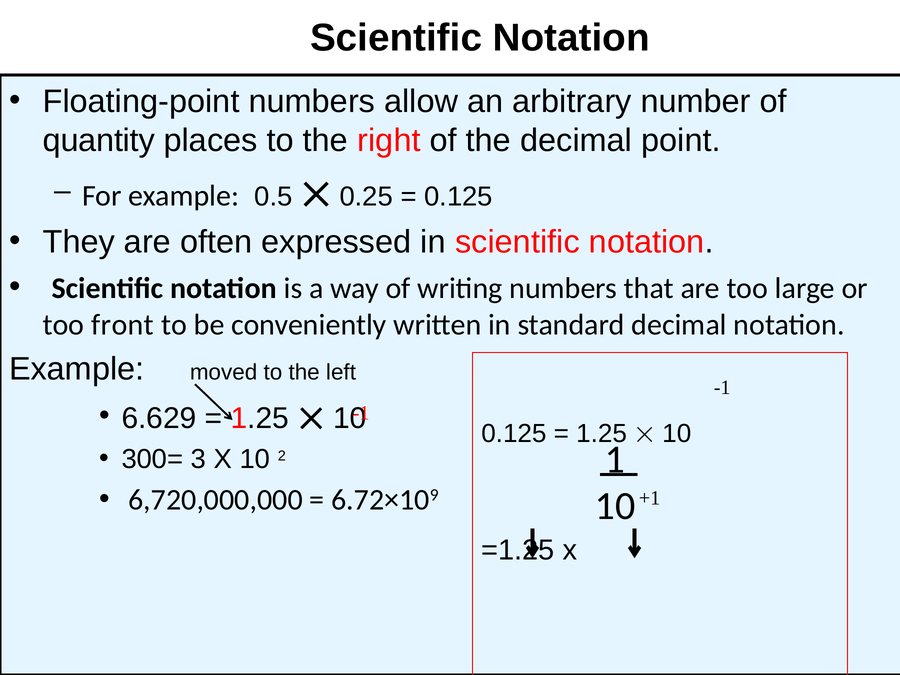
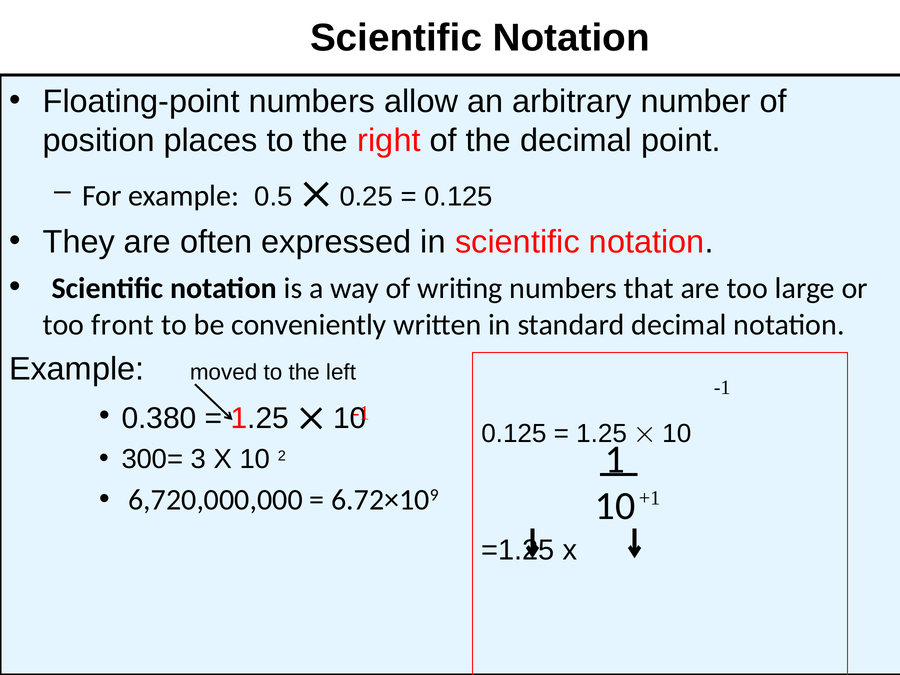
quantity: quantity -> position
6.629: 6.629 -> 0.380
